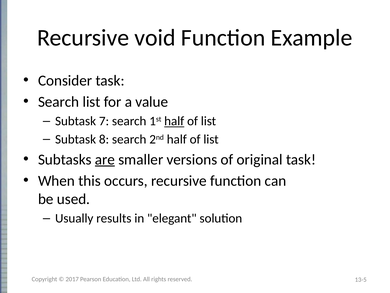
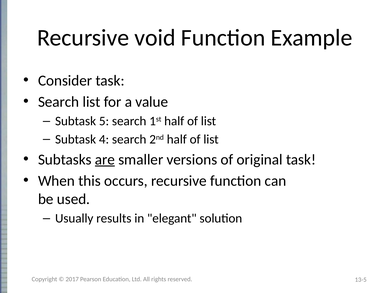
7: 7 -> 5
half at (174, 121) underline: present -> none
8: 8 -> 4
